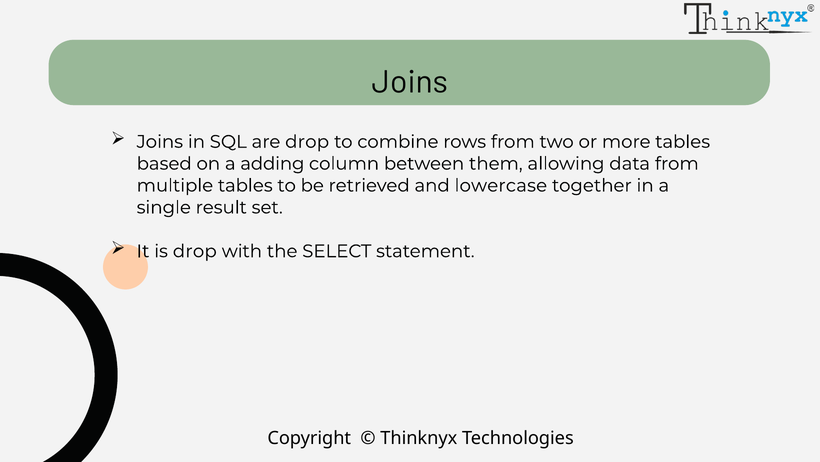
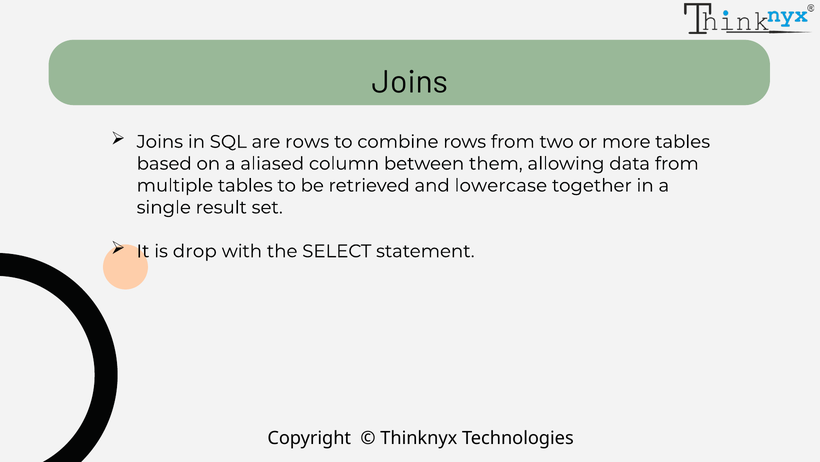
are drop: drop -> rows
adding: adding -> aliased
